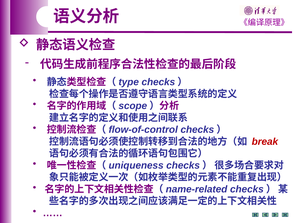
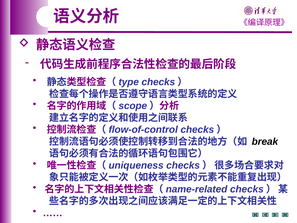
break colour: red -> black
